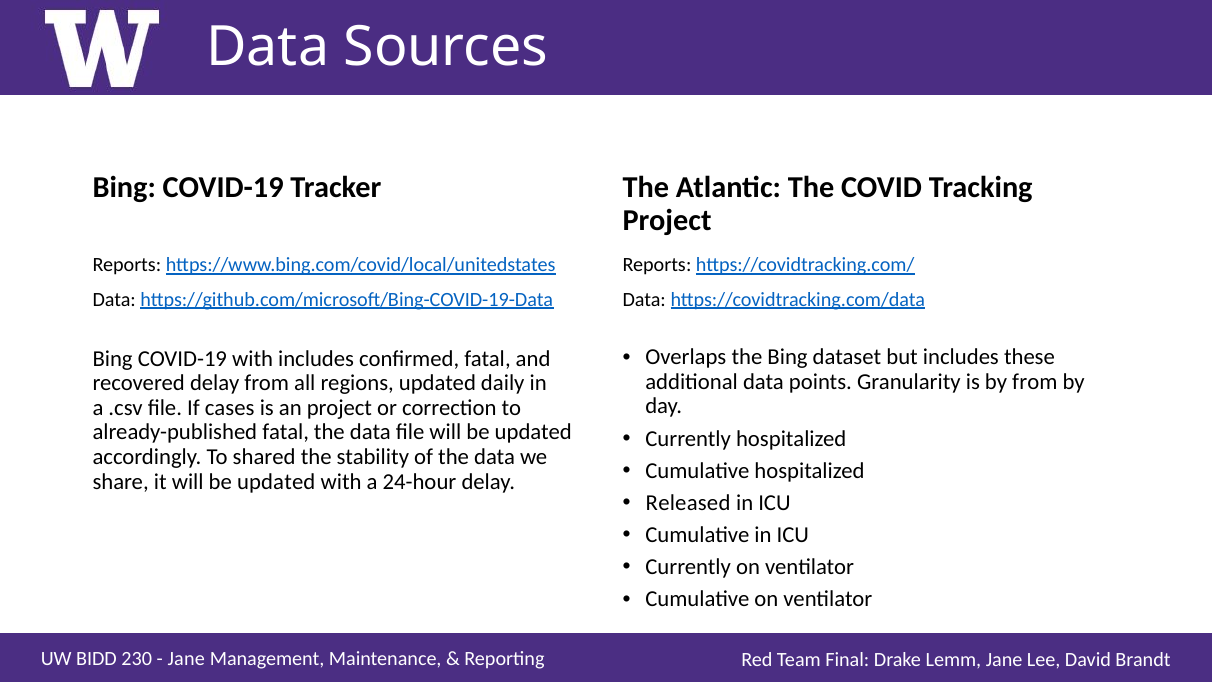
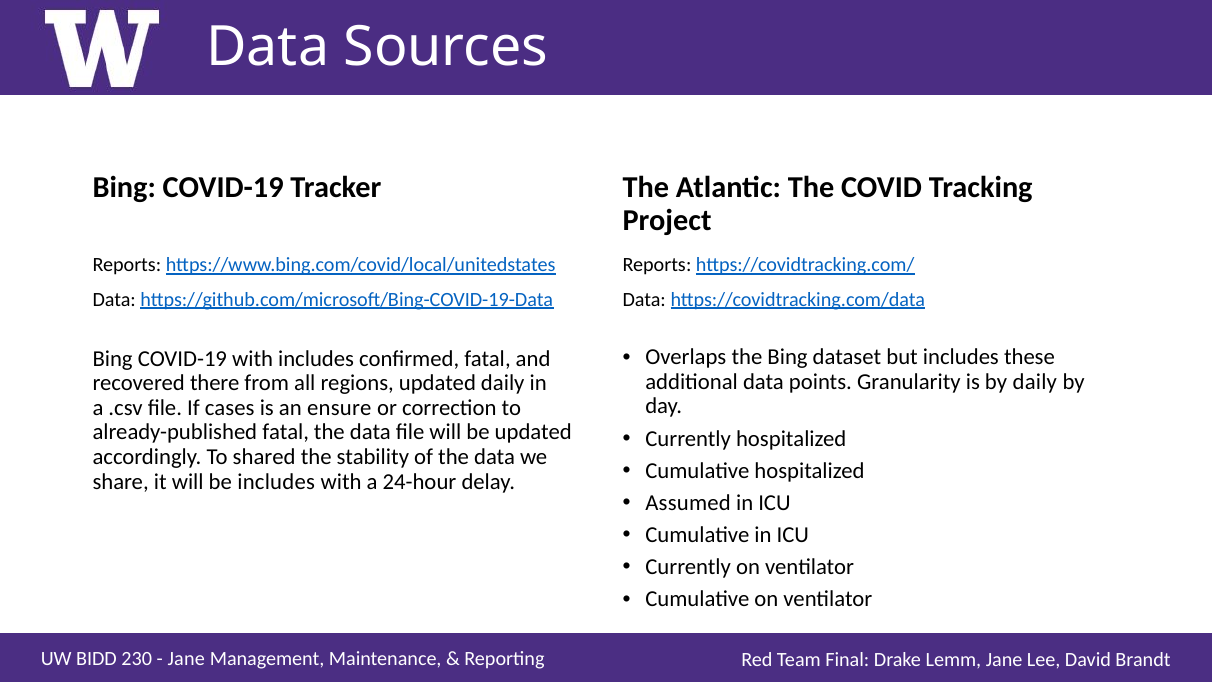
by from: from -> daily
recovered delay: delay -> there
an project: project -> ensure
it will be updated: updated -> includes
Released: Released -> Assumed
